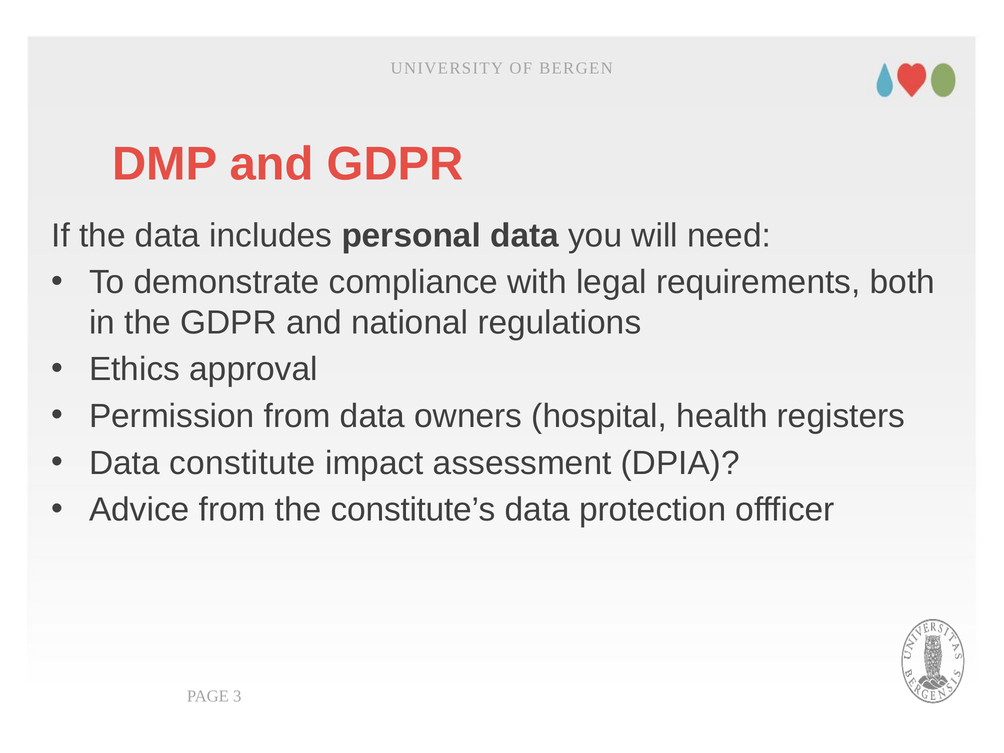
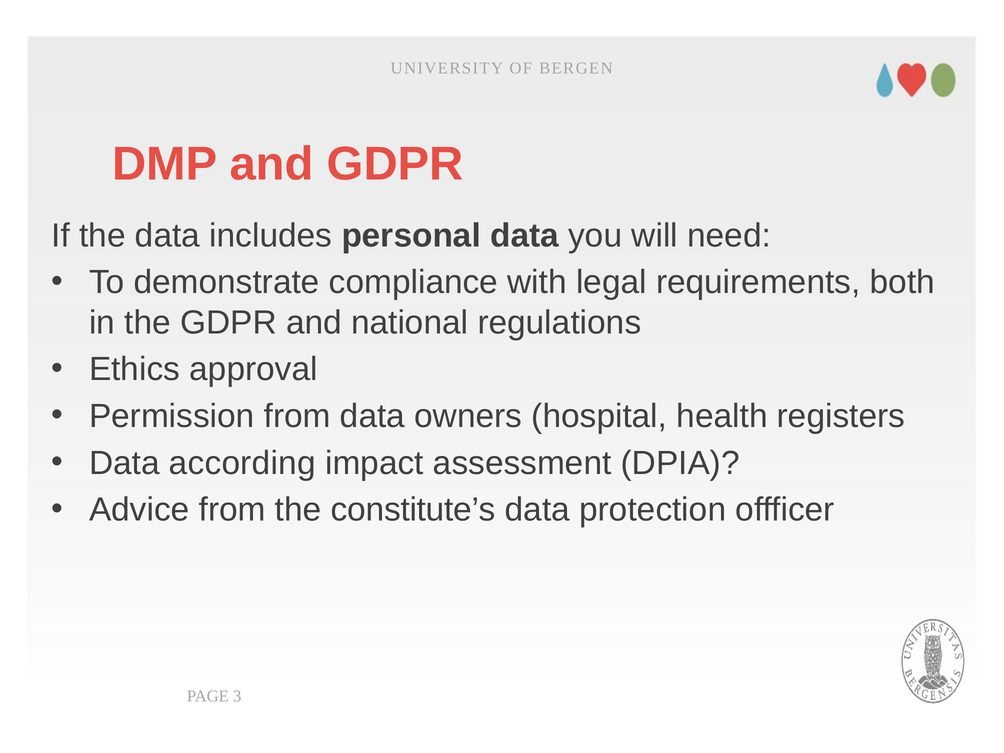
constitute: constitute -> according
